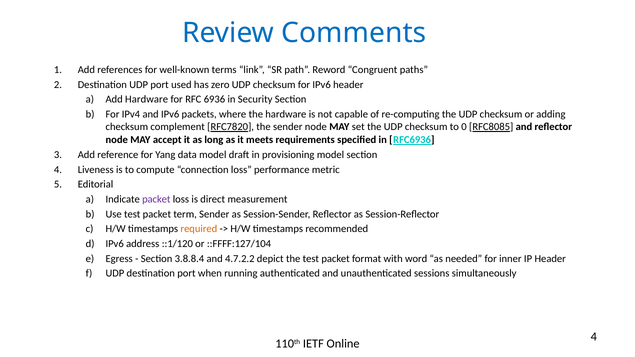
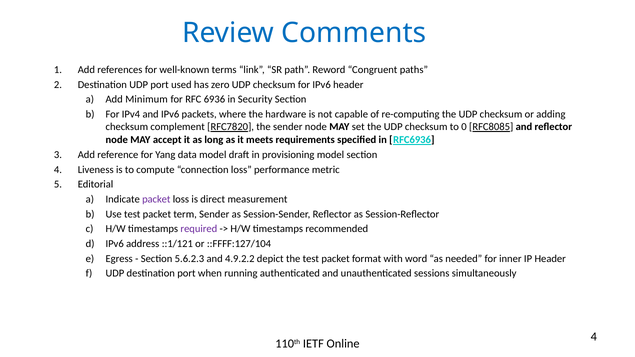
Add Hardware: Hardware -> Minimum
required colour: orange -> purple
::1/120: ::1/120 -> ::1/121
3.8.8.4: 3.8.8.4 -> 5.6.2.3
4.7.2.2: 4.7.2.2 -> 4.9.2.2
